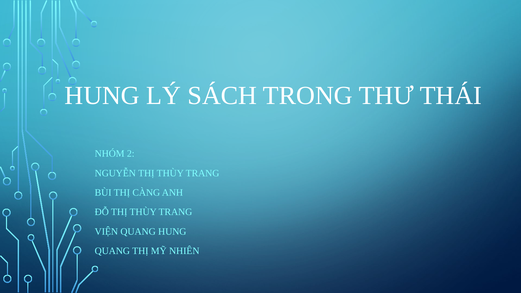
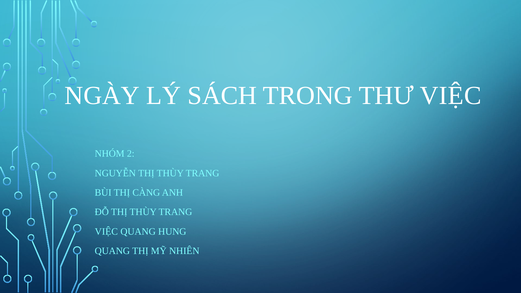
HUNG at (102, 96): HUNG -> NGÀY
THƯ THÁI: THÁI -> VIỆC
VIỆN at (106, 232): VIỆN -> VIỆC
